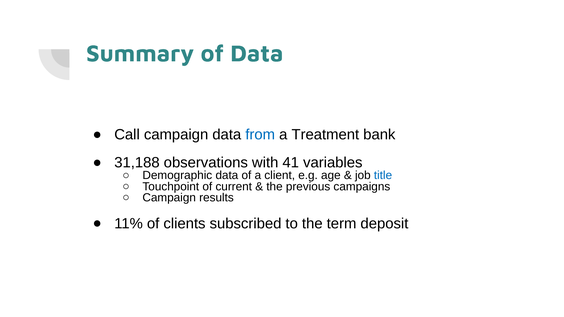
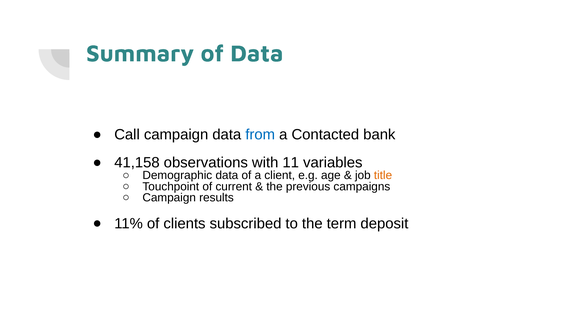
Treatment: Treatment -> Contacted
31,188: 31,188 -> 41,158
41: 41 -> 11
title colour: blue -> orange
